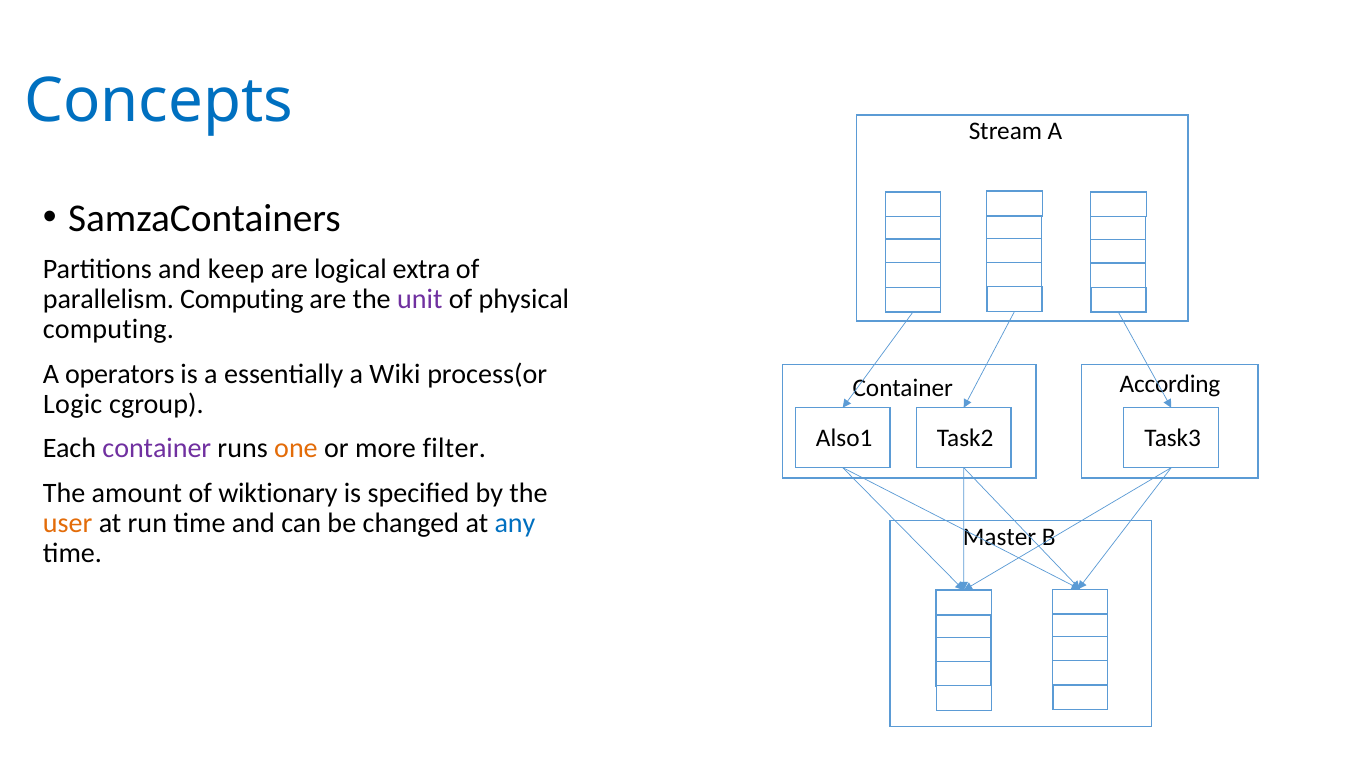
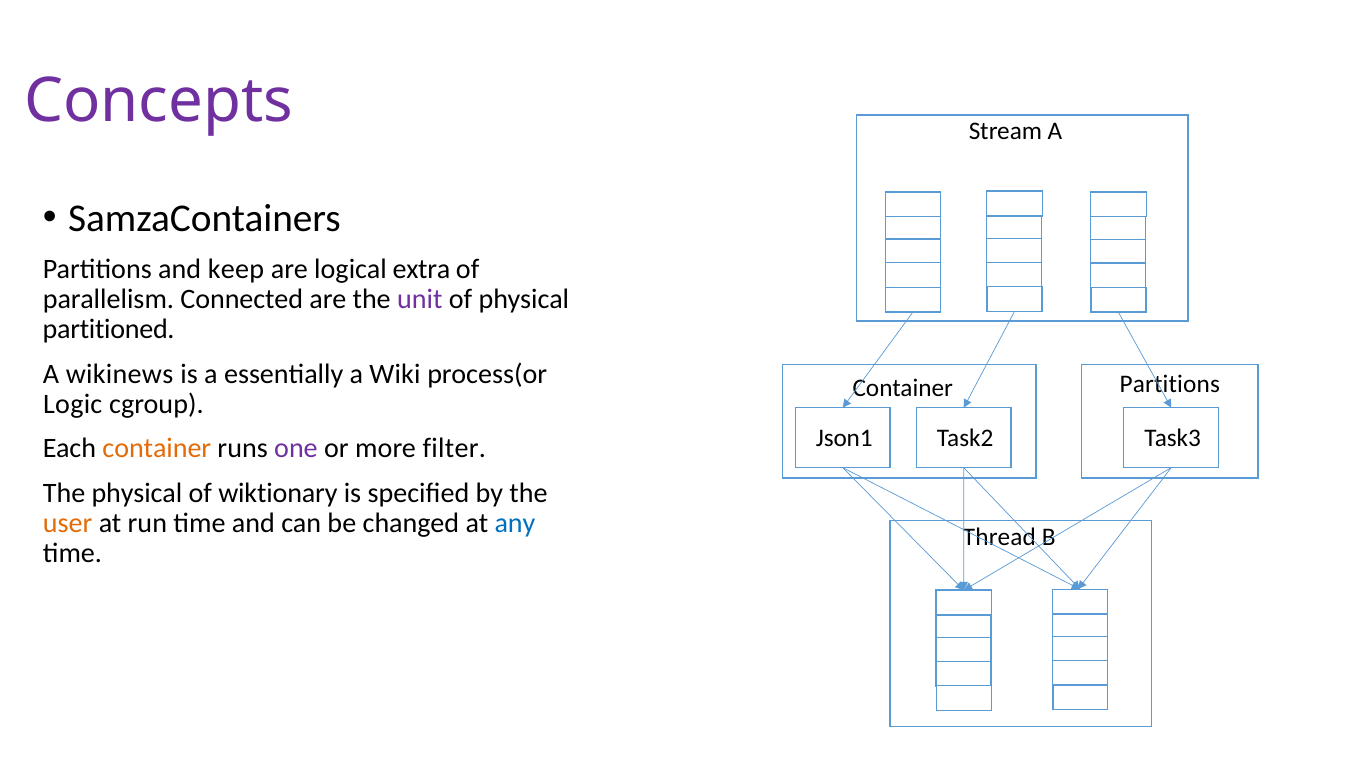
Concepts colour: blue -> purple
parallelism Computing: Computing -> Connected
computing at (108, 330): computing -> partitioned
operators: operators -> wikinews
Container According: According -> Partitions
Also1: Also1 -> Json1
container at (157, 449) colour: purple -> orange
one colour: orange -> purple
The amount: amount -> physical
Master: Master -> Thread
